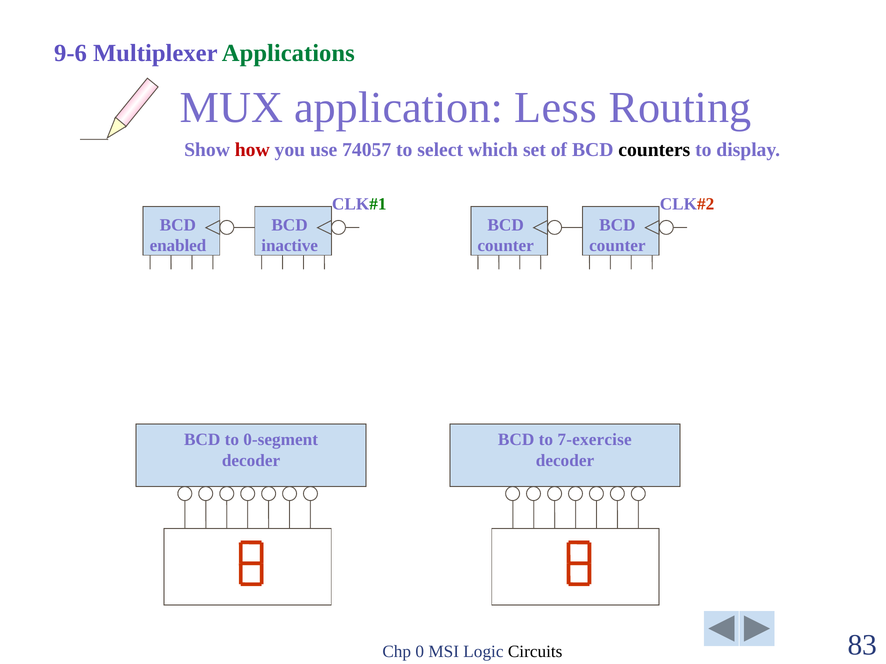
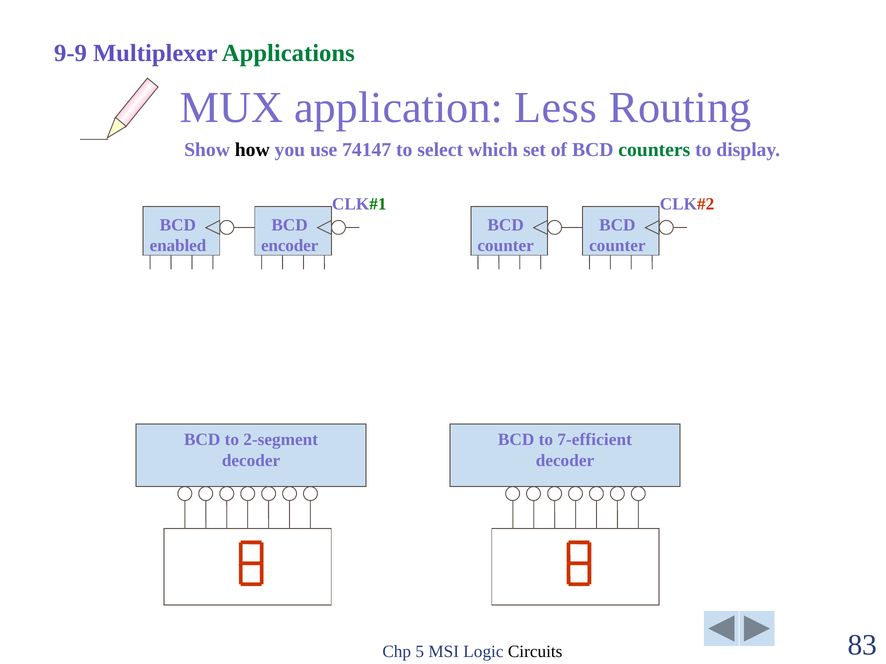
9-6: 9-6 -> 9-9
how colour: red -> black
74057: 74057 -> 74147
counters colour: black -> green
inactive: inactive -> encoder
0-segment: 0-segment -> 2-segment
7-exercise: 7-exercise -> 7-efficient
0: 0 -> 5
